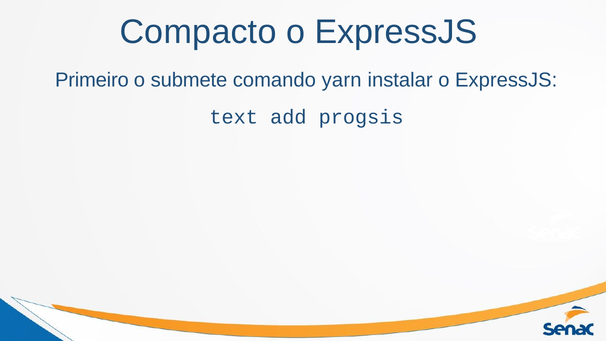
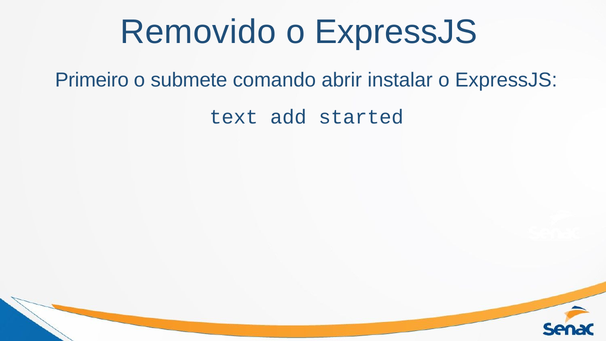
Compacto: Compacto -> Removido
yarn: yarn -> abrir
progsis: progsis -> started
